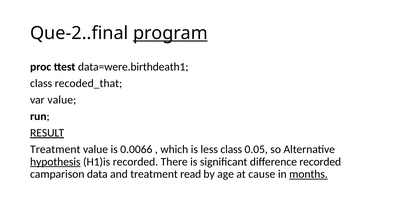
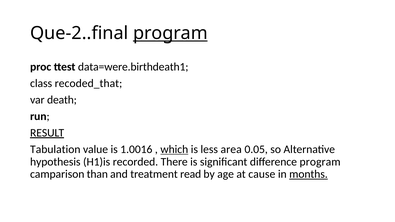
var value: value -> death
Treatment at (55, 149): Treatment -> Tabulation
0.0066: 0.0066 -> 1.0016
which underline: none -> present
less class: class -> area
hypothesis underline: present -> none
difference recorded: recorded -> program
data: data -> than
